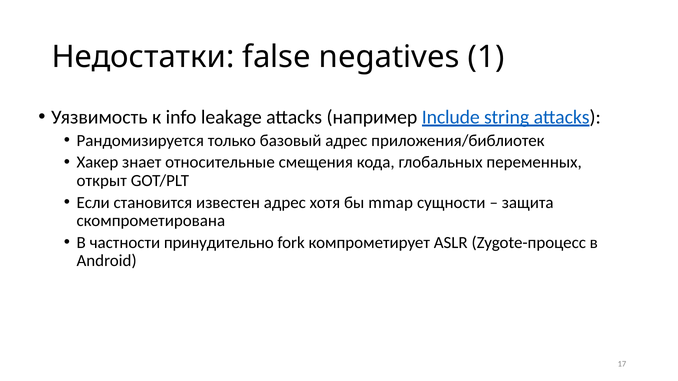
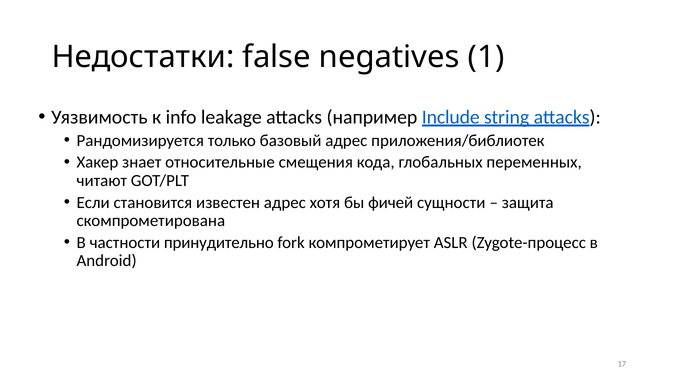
открыт: открыт -> читают
mmap: mmap -> фичей
